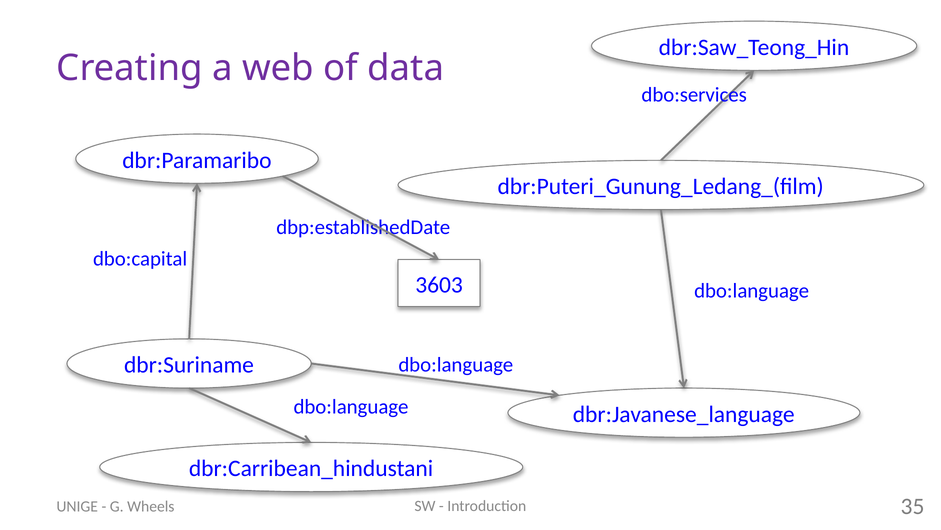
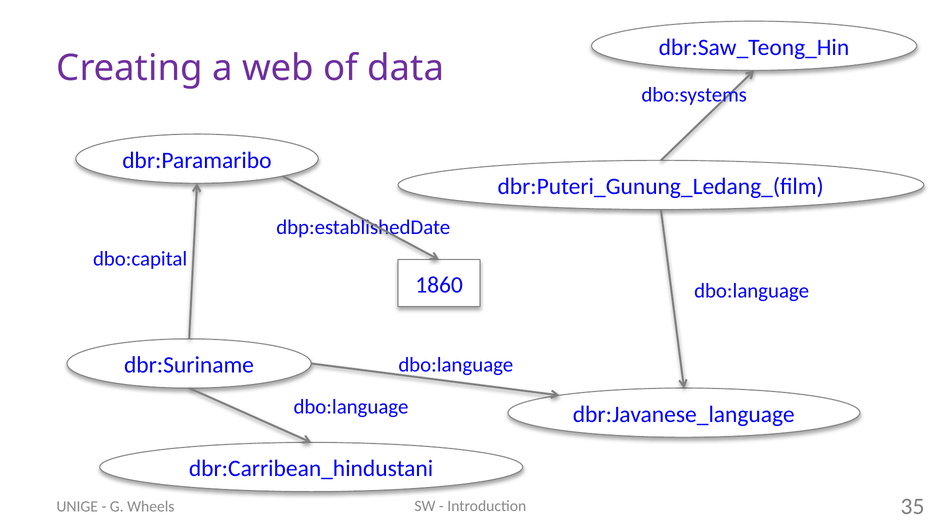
dbo:services: dbo:services -> dbo:systems
3603: 3603 -> 1860
